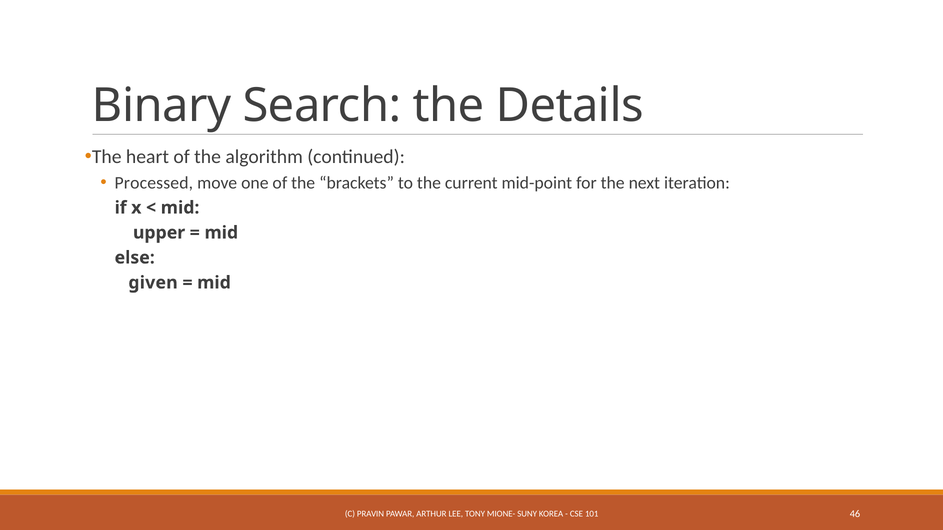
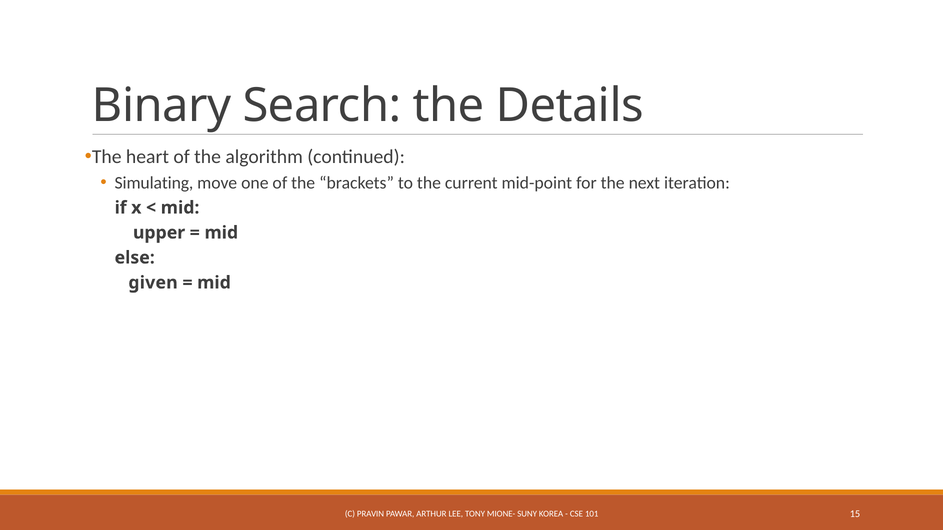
Processed: Processed -> Simulating
46: 46 -> 15
